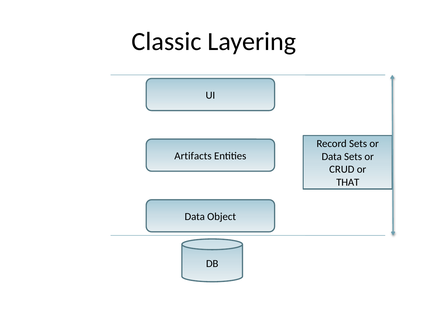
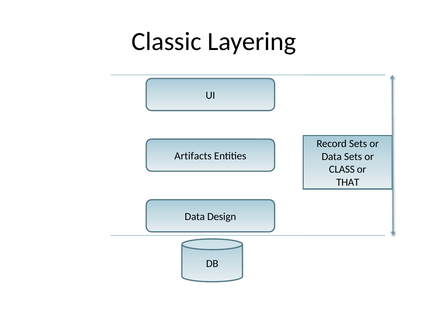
CRUD: CRUD -> CLASS
Object: Object -> Design
